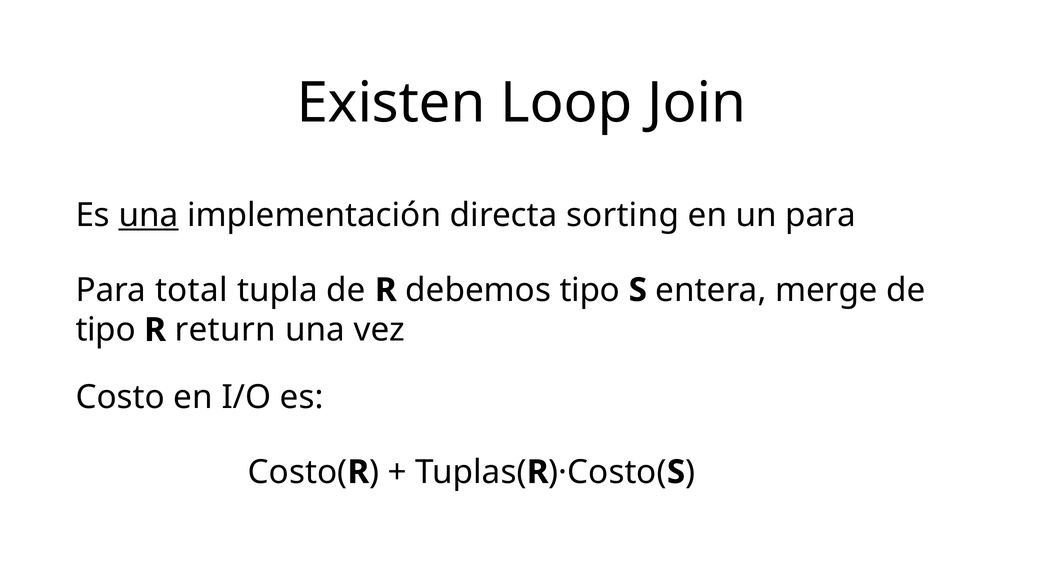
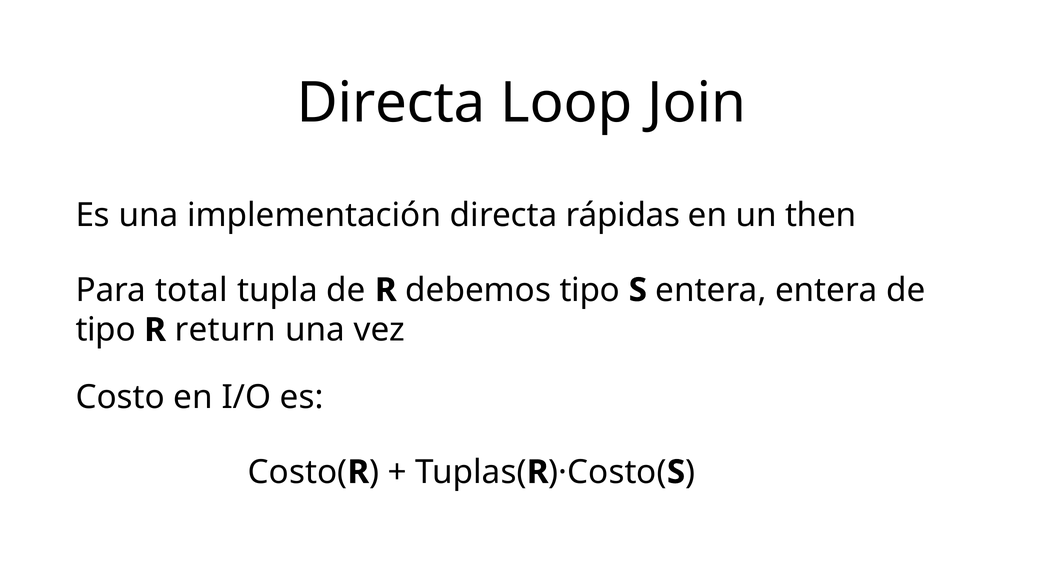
Existen at (391, 103): Existen -> Directa
una at (148, 215) underline: present -> none
sorting: sorting -> rápidas
un para: para -> then
entera merge: merge -> entera
